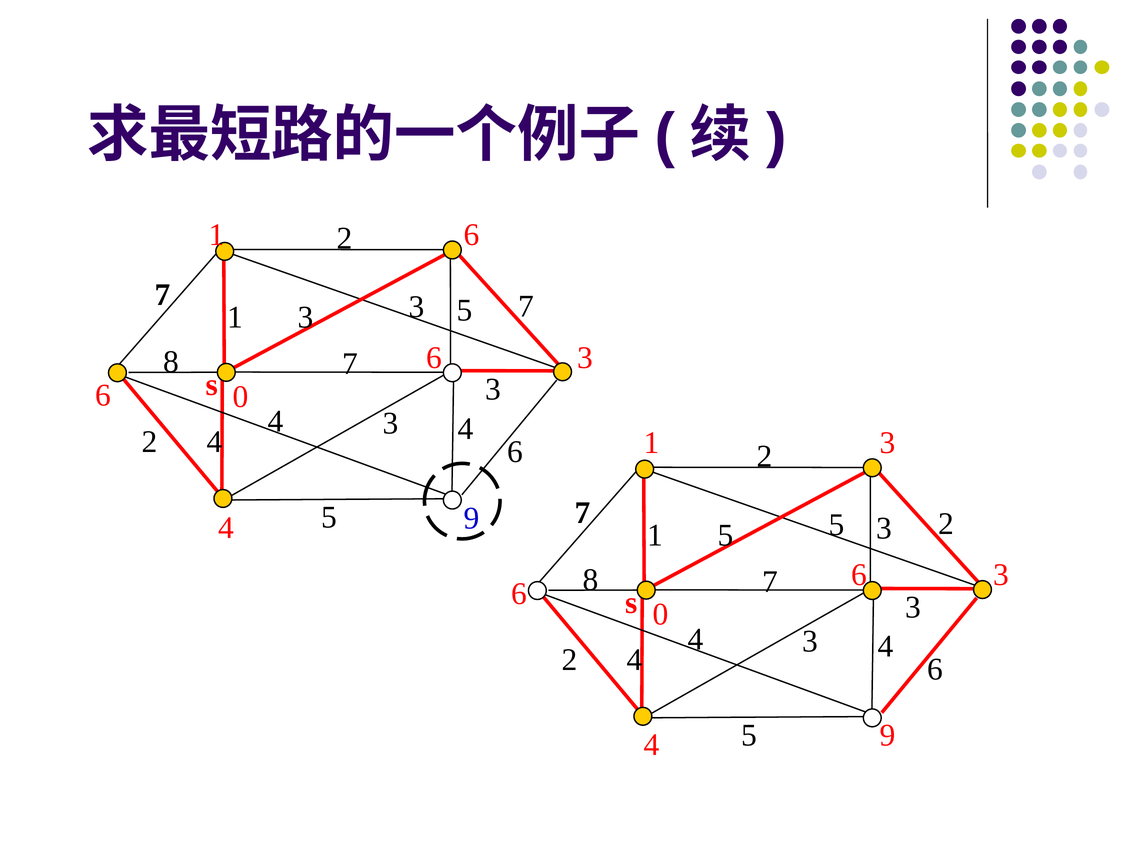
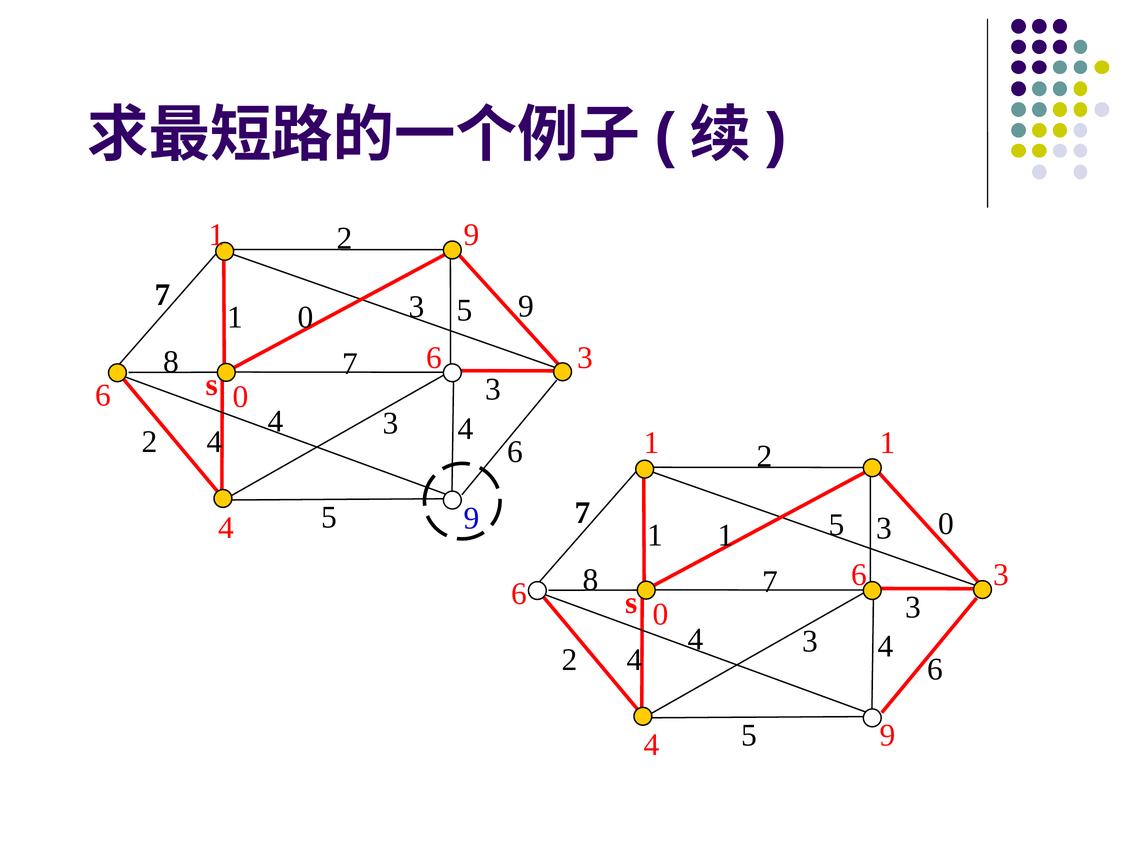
1 6: 6 -> 9
3 at (306, 318): 3 -> 0
5 7: 7 -> 9
3 at (888, 443): 3 -> 1
5 at (725, 536): 5 -> 1
2 at (946, 524): 2 -> 0
